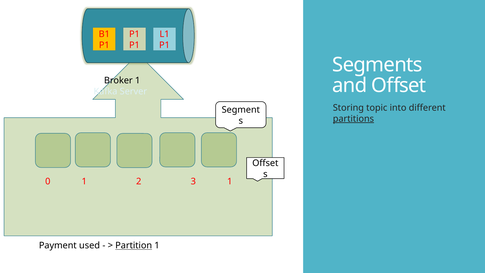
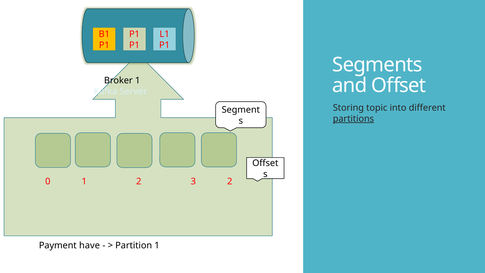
3 1: 1 -> 2
used: used -> have
Partition underline: present -> none
